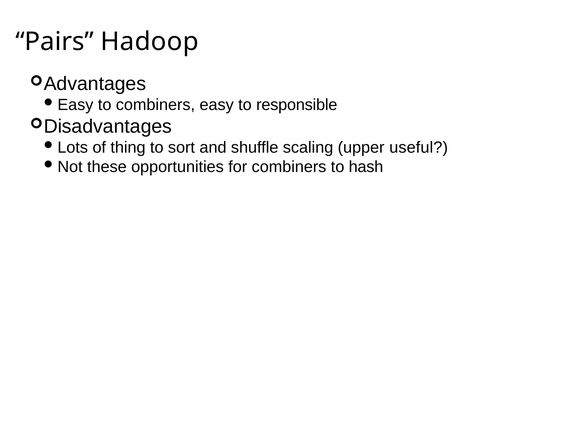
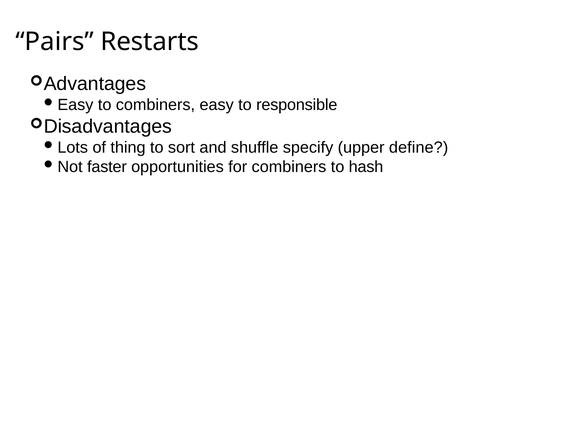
Hadoop: Hadoop -> Restarts
scaling: scaling -> specify
useful: useful -> define
these: these -> faster
